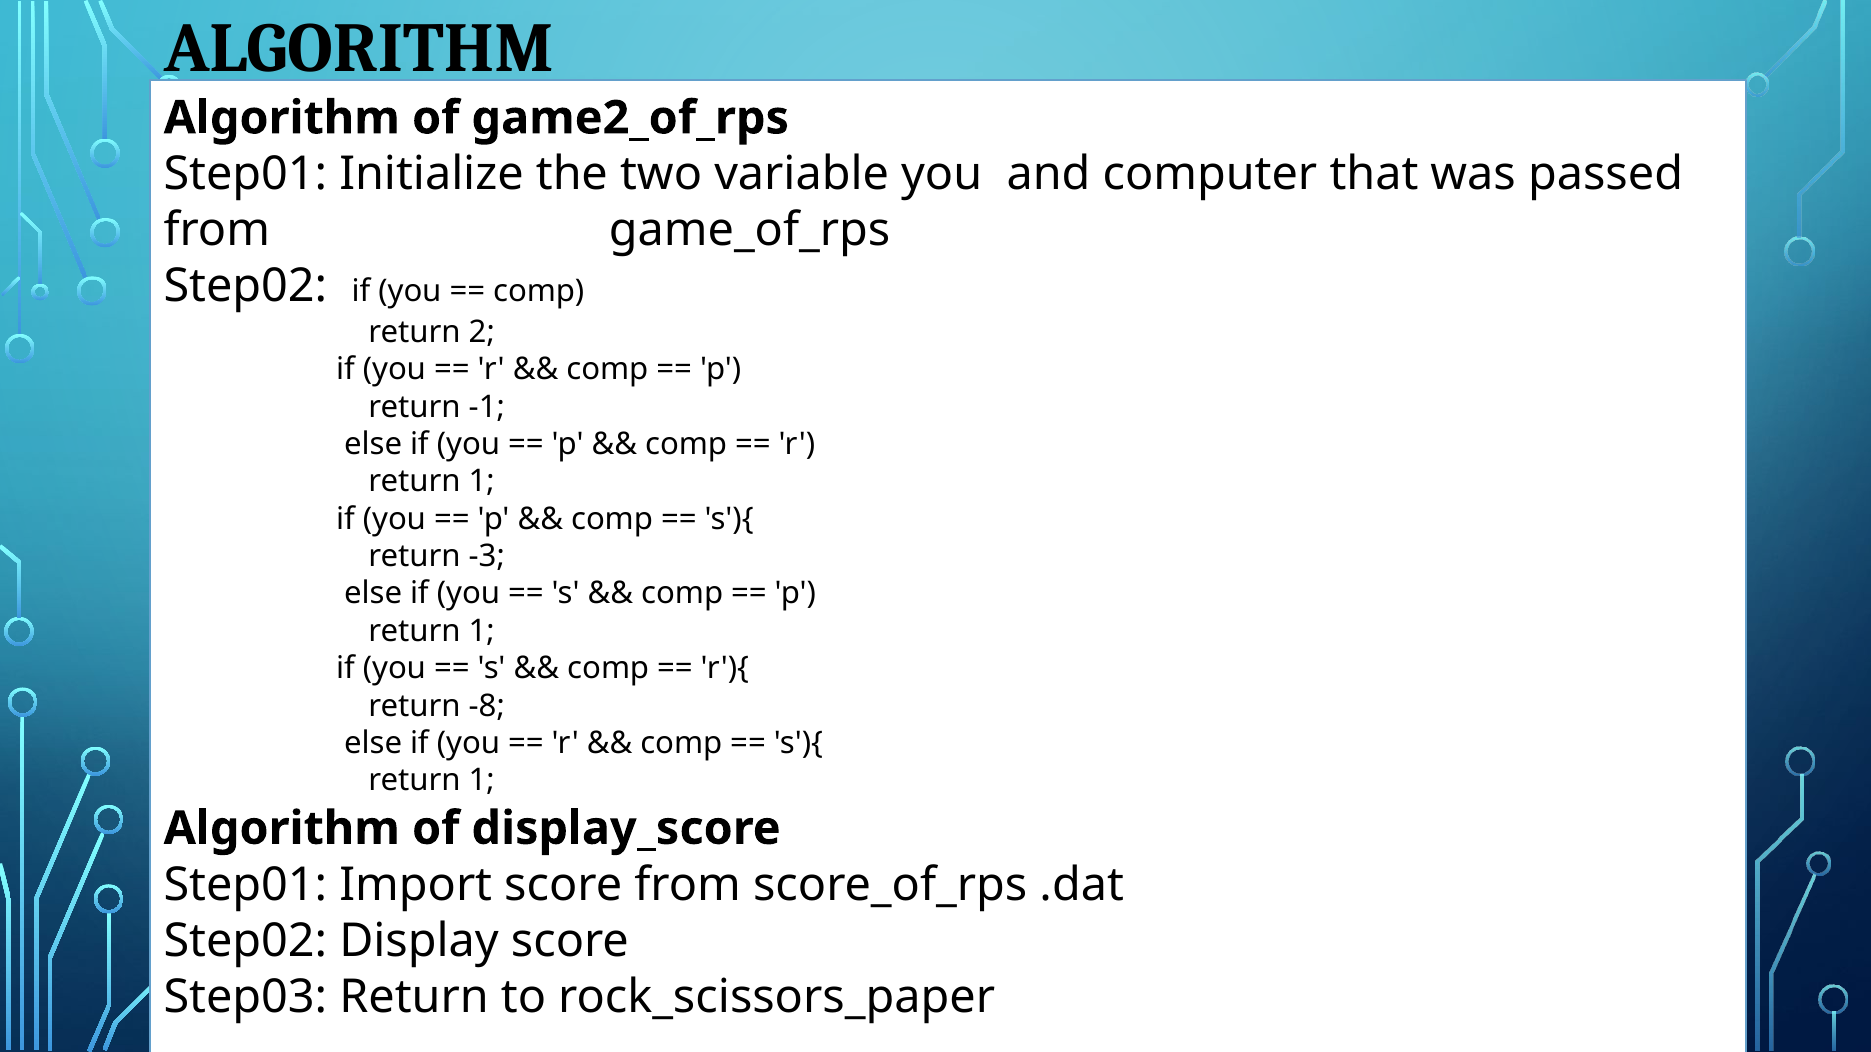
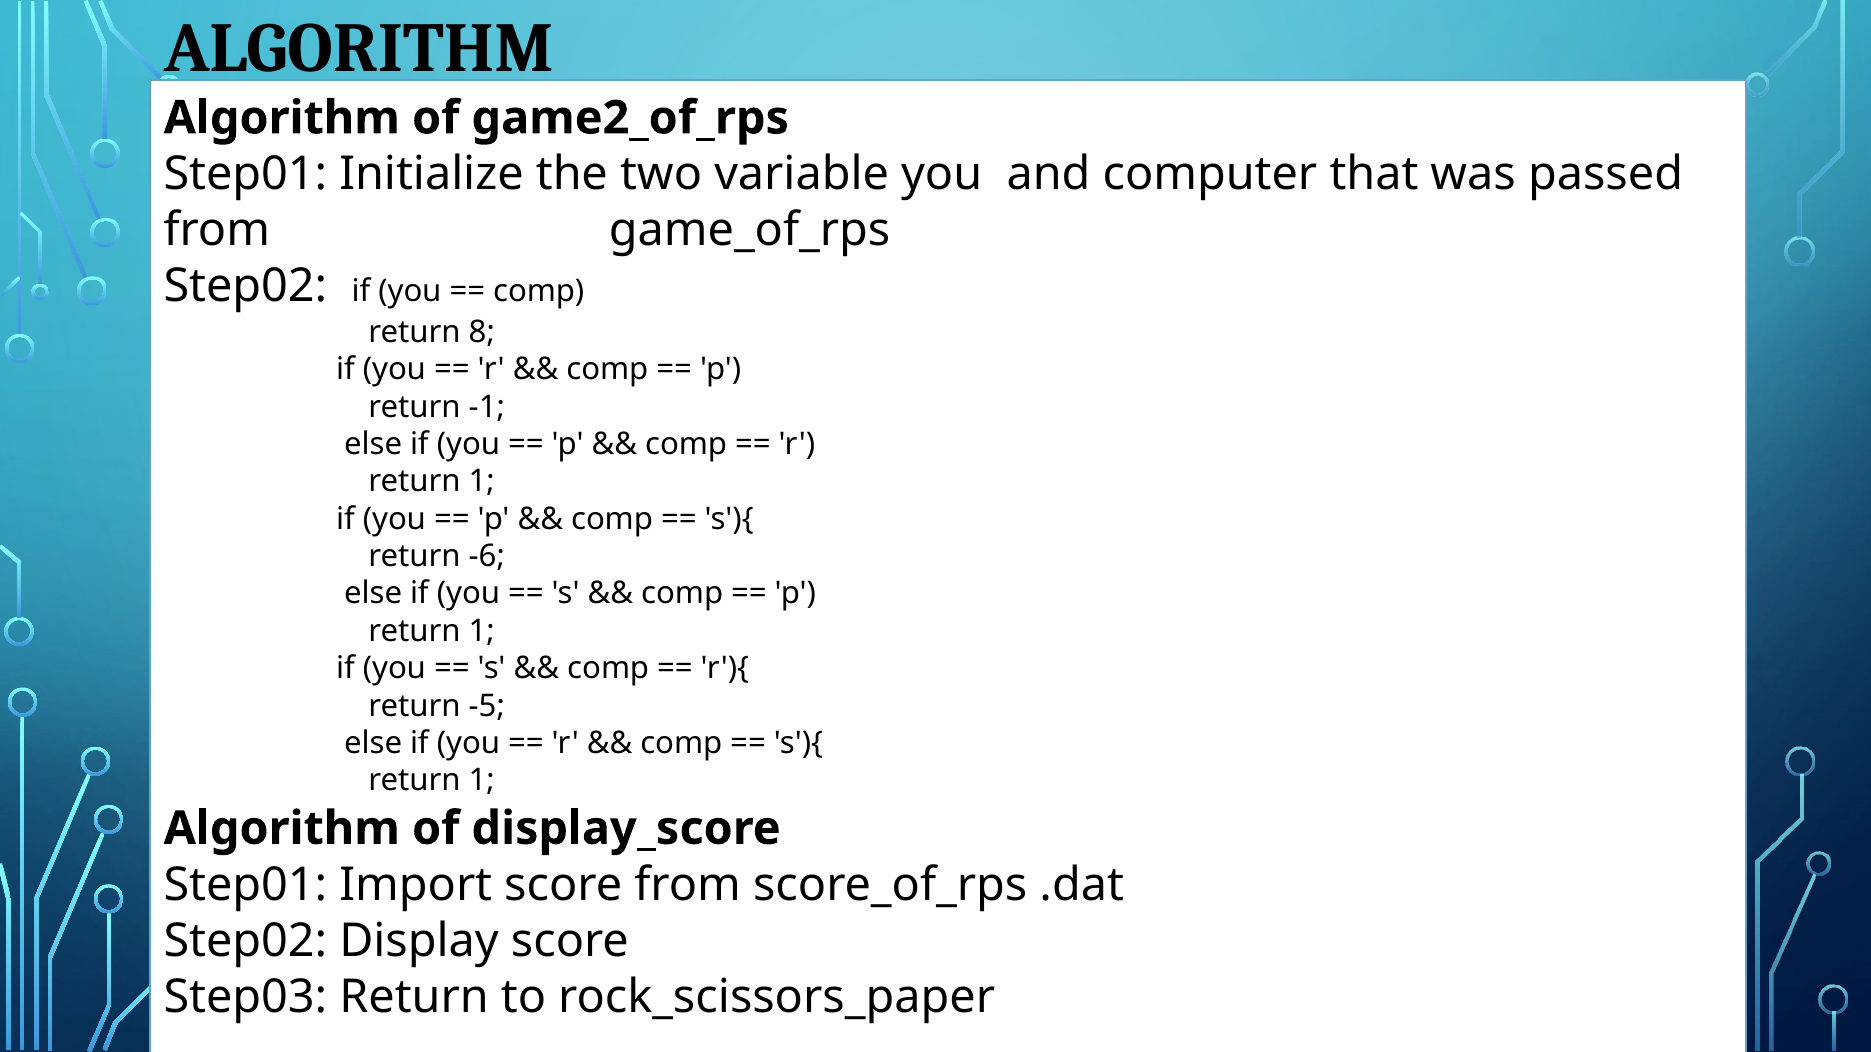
2: 2 -> 8
-3: -3 -> -6
-8: -8 -> -5
